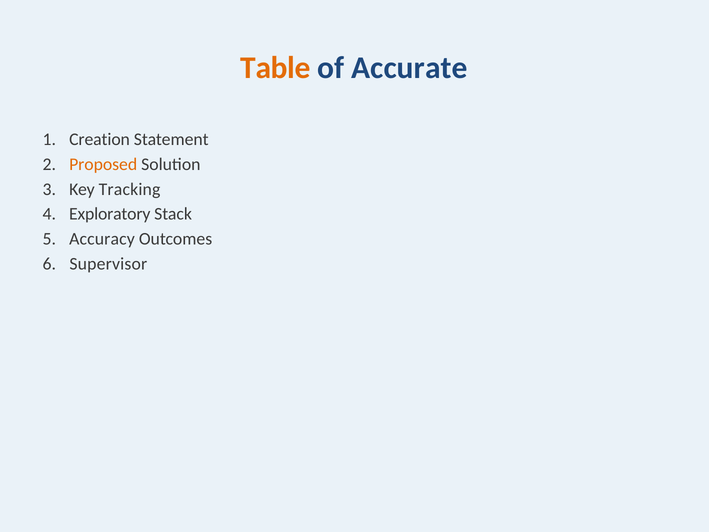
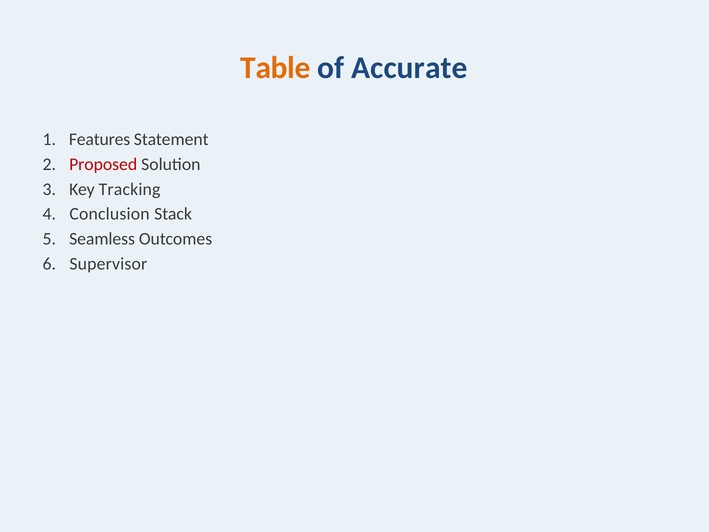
Creation: Creation -> Features
Proposed colour: orange -> red
Exploratory: Exploratory -> Conclusion
Accuracy: Accuracy -> Seamless
